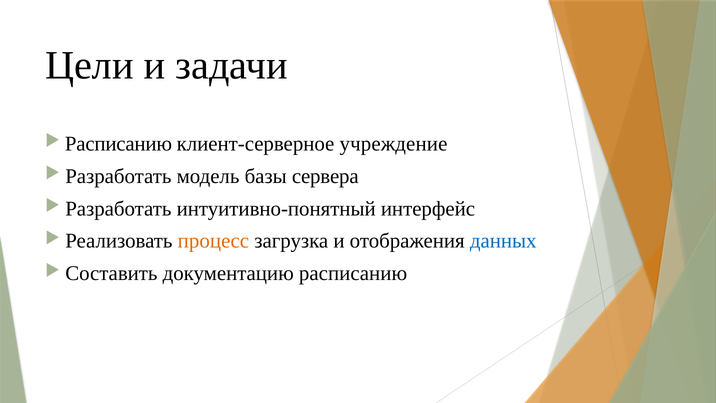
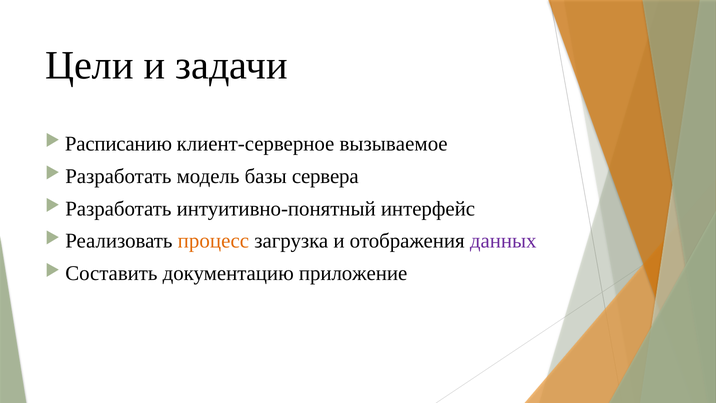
учреждение: учреждение -> вызываемое
данных colour: blue -> purple
документацию расписанию: расписанию -> приложение
